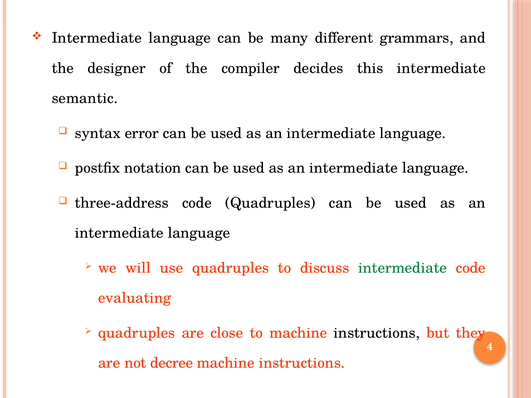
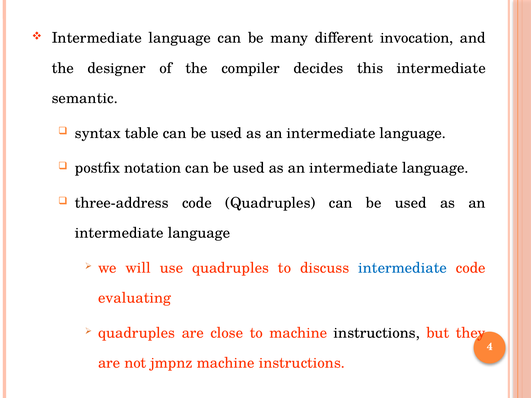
grammars: grammars -> invocation
error: error -> table
intermediate at (403, 268) colour: green -> blue
decree: decree -> jmpnz
